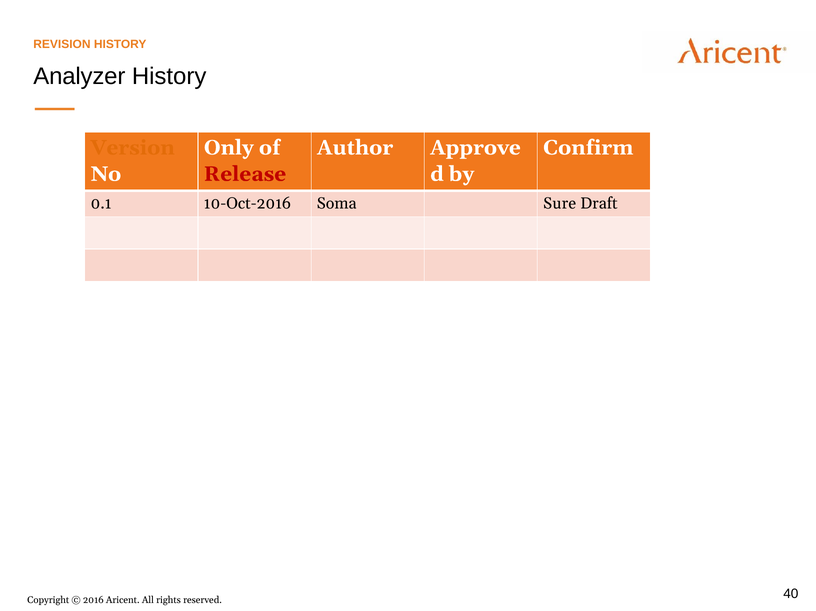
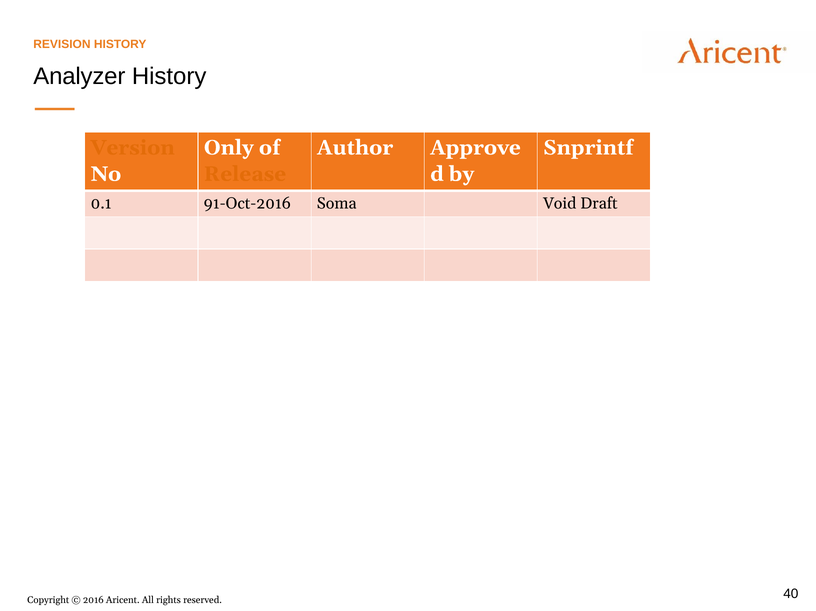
Confirm: Confirm -> Snprintf
Release colour: red -> orange
10-Oct-2016: 10-Oct-2016 -> 91-Oct-2016
Sure: Sure -> Void
